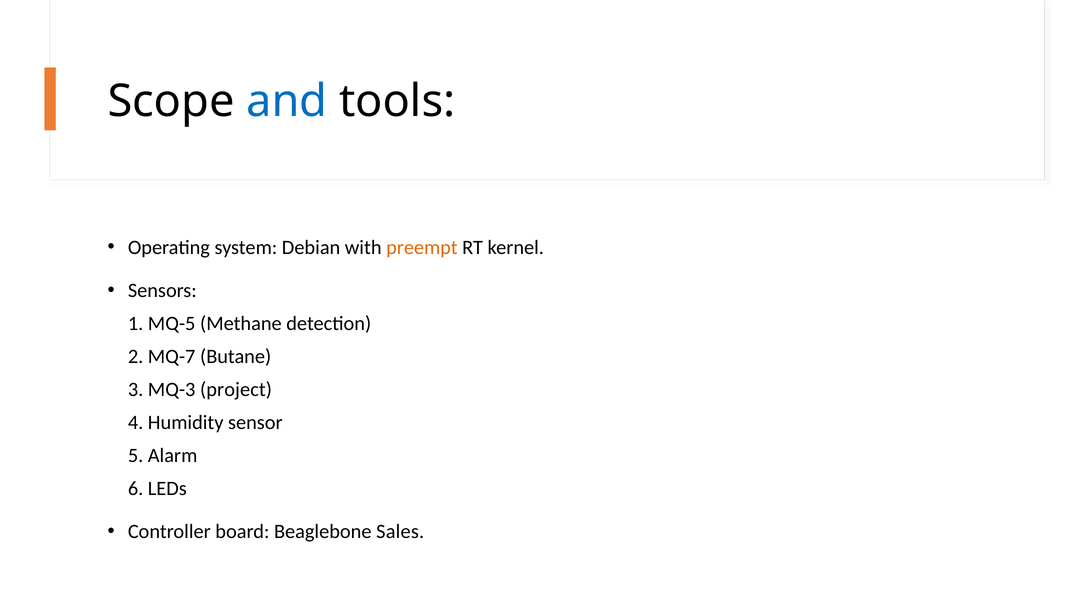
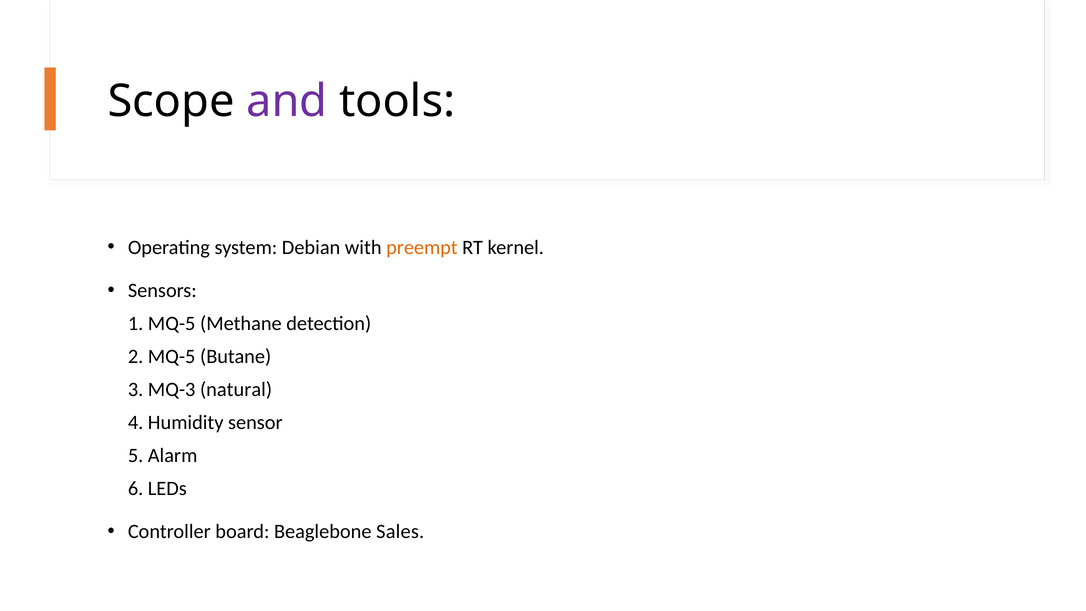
and colour: blue -> purple
2 MQ-7: MQ-7 -> MQ-5
project: project -> natural
